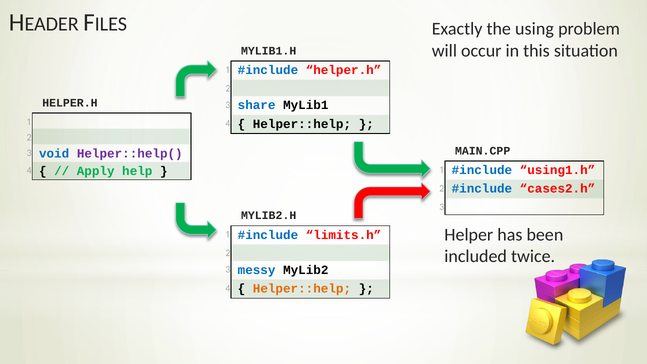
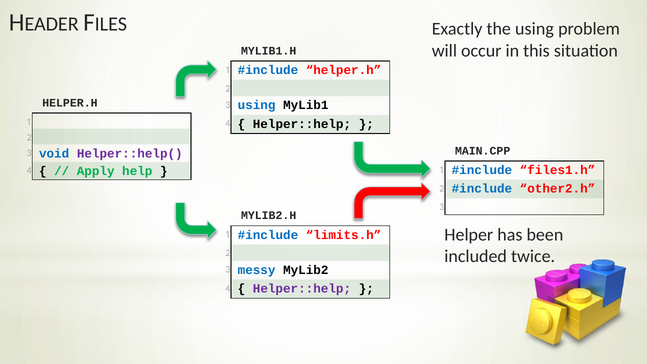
3 share: share -> using
using1.h: using1.h -> files1.h
cases2.h: cases2.h -> other2.h
Helper::help at (302, 289) colour: orange -> purple
